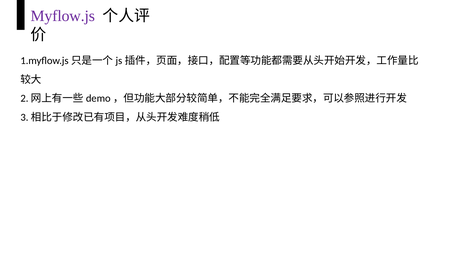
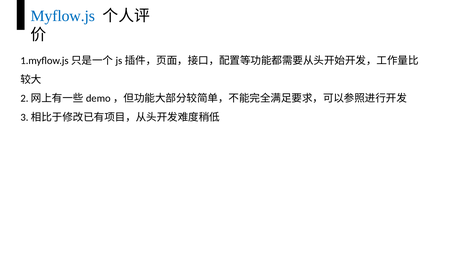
Myflow.js colour: purple -> blue
